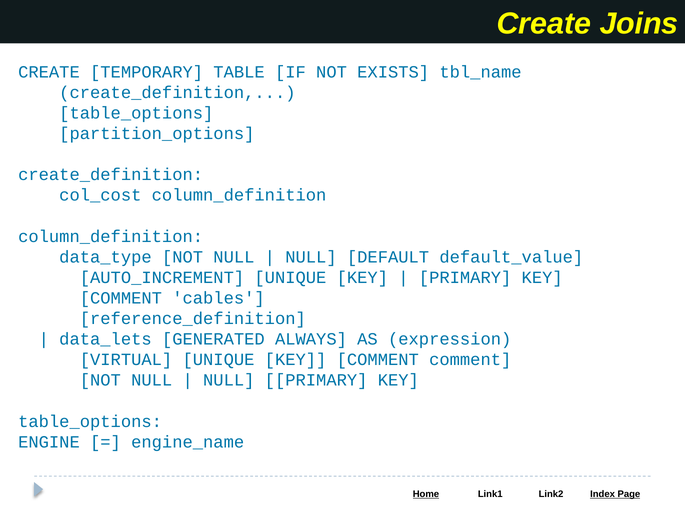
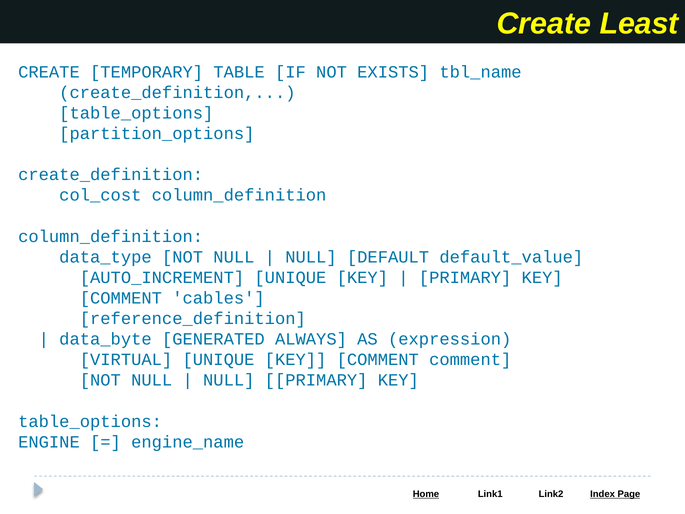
Joins: Joins -> Least
data_lets: data_lets -> data_byte
